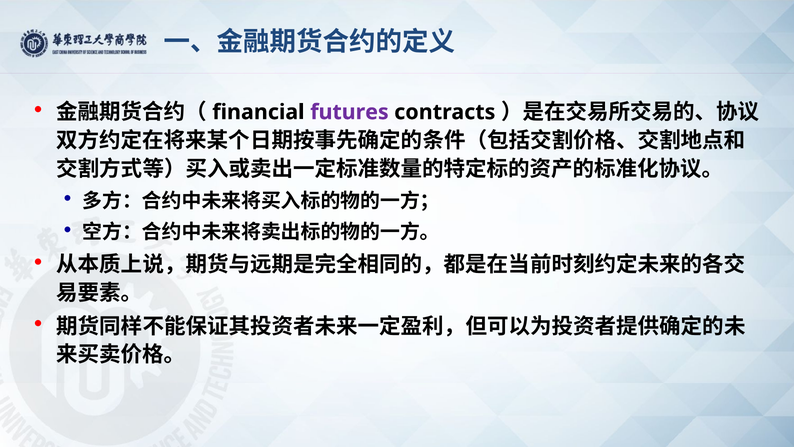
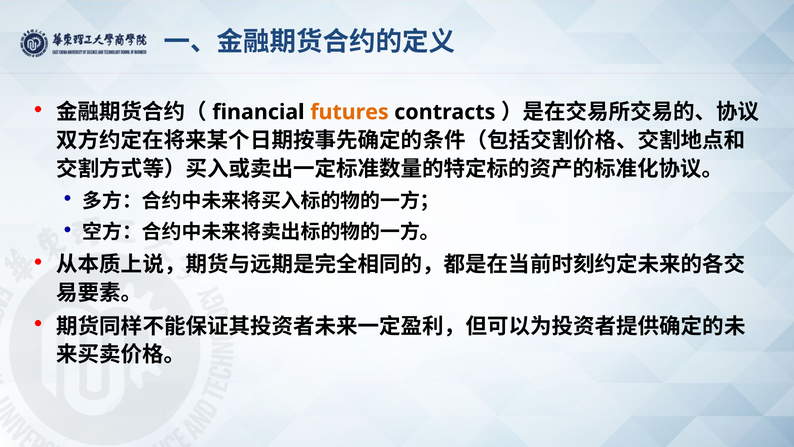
futures colour: purple -> orange
